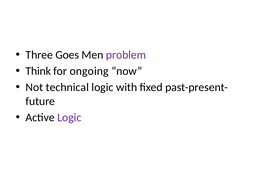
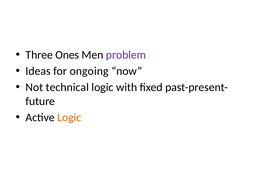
Goes: Goes -> Ones
Think: Think -> Ideas
Logic at (69, 118) colour: purple -> orange
